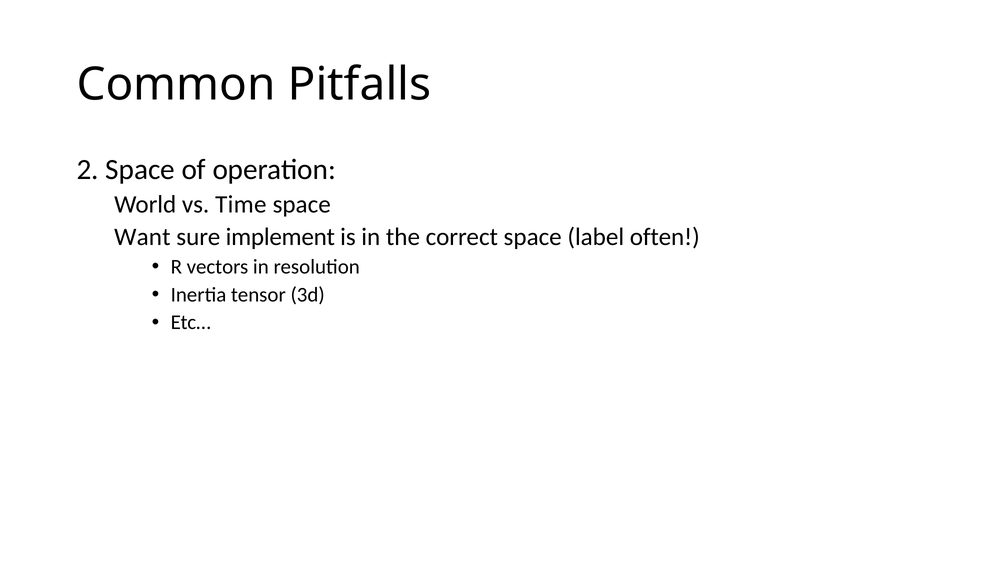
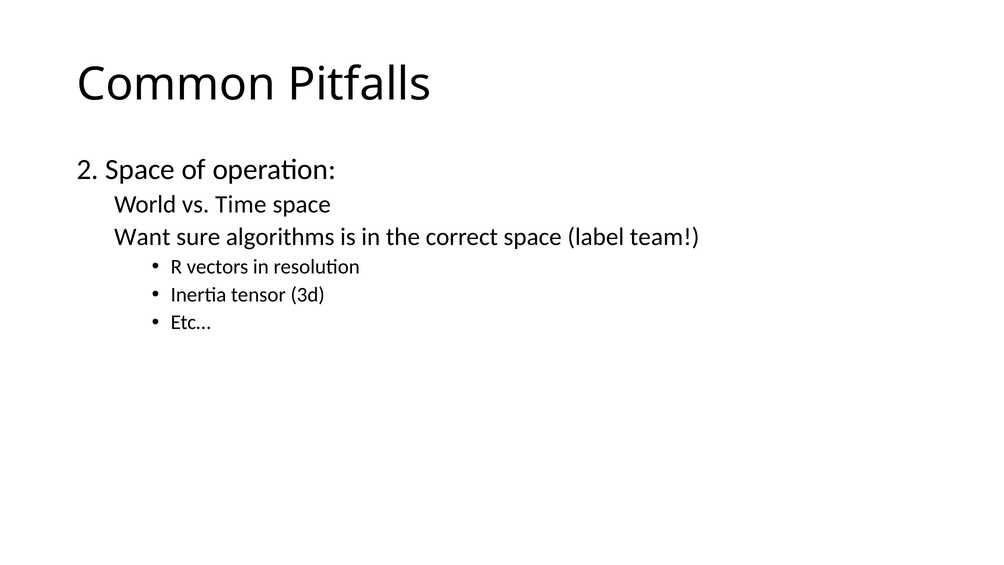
implement: implement -> algorithms
often: often -> team
